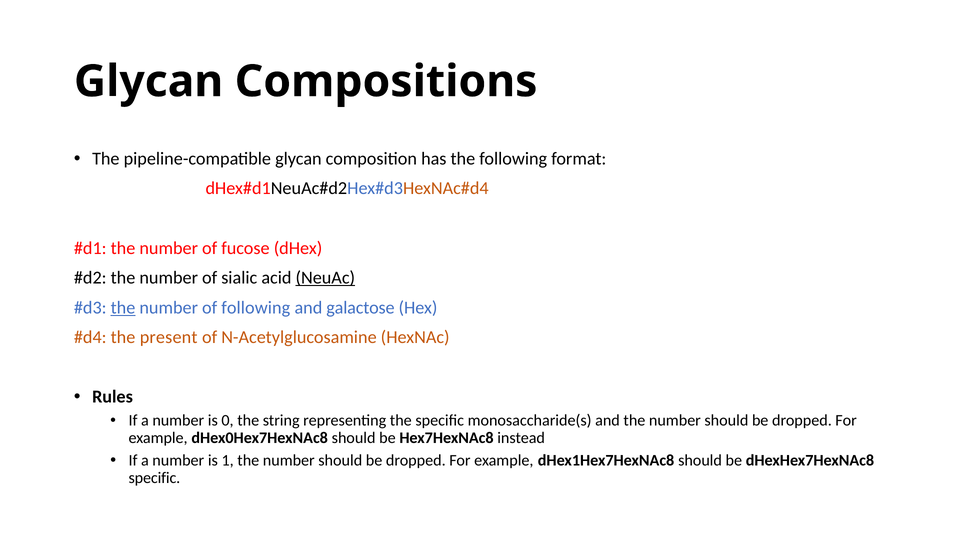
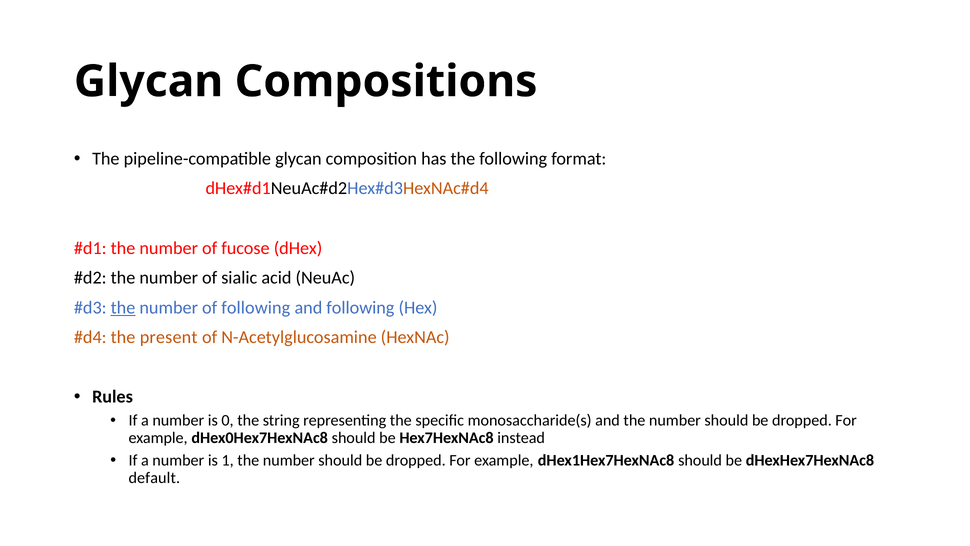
NeuAc underline: present -> none
and galactose: galactose -> following
specific at (154, 478): specific -> default
